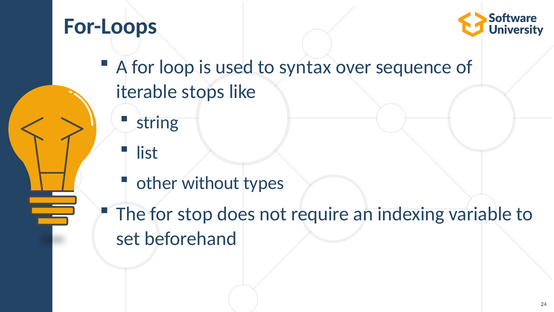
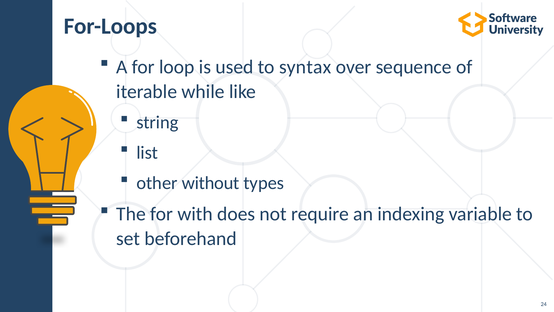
stops: stops -> while
stop: stop -> with
